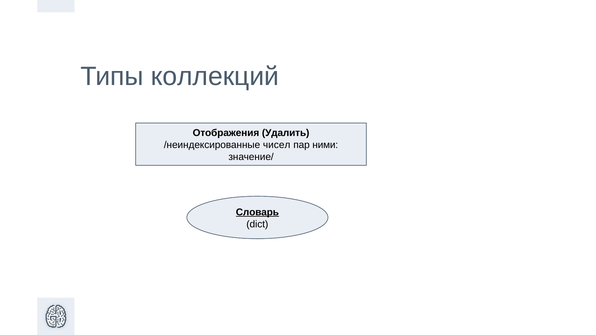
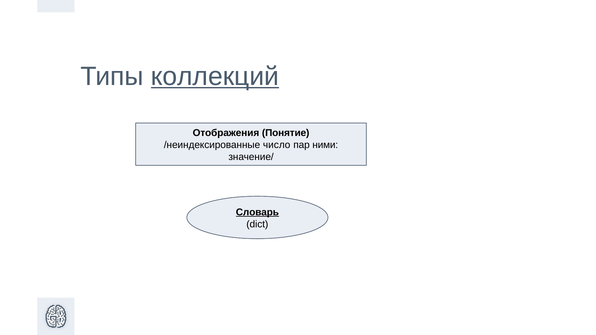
коллекций underline: none -> present
Удалить: Удалить -> Понятие
чисел: чисел -> число
